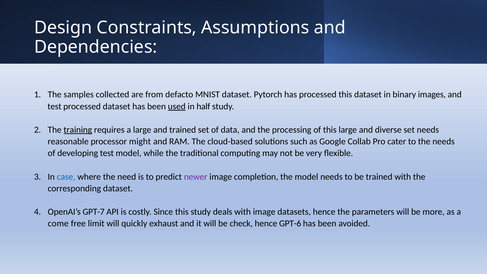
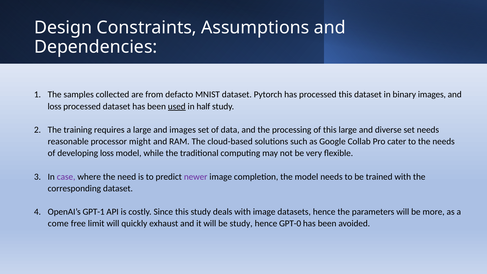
test at (55, 106): test -> loss
training underline: present -> none
and trained: trained -> images
developing test: test -> loss
case colour: blue -> purple
GPT-7: GPT-7 -> GPT-1
be check: check -> study
GPT-6: GPT-6 -> GPT-0
